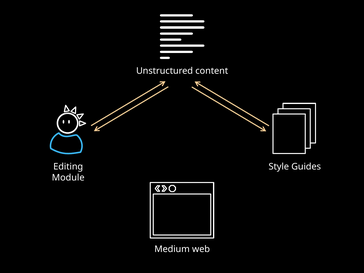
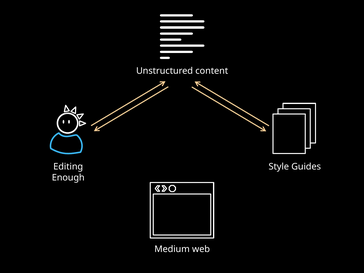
Module: Module -> Enough
